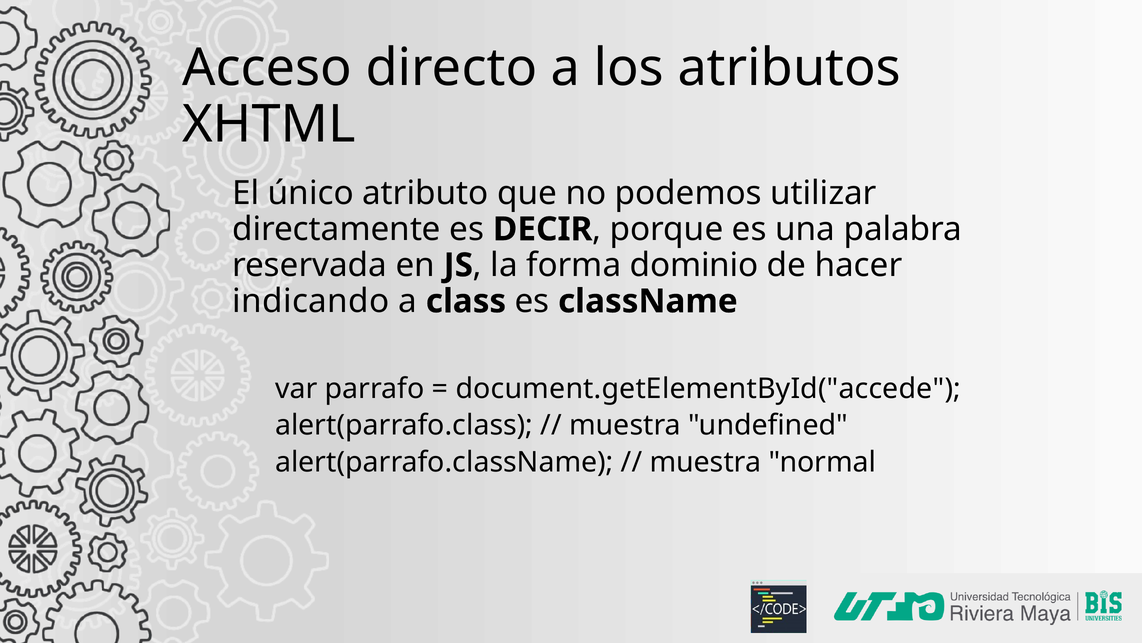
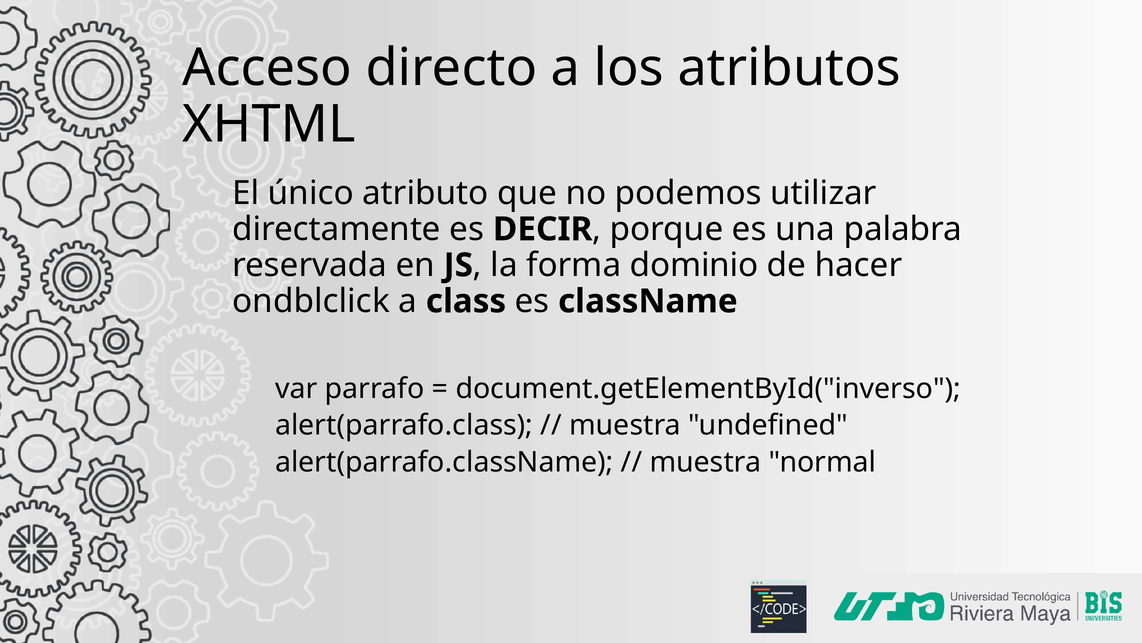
indicando: indicando -> ondblclick
document.getElementById("accede: document.getElementById("accede -> document.getElementById("inverso
